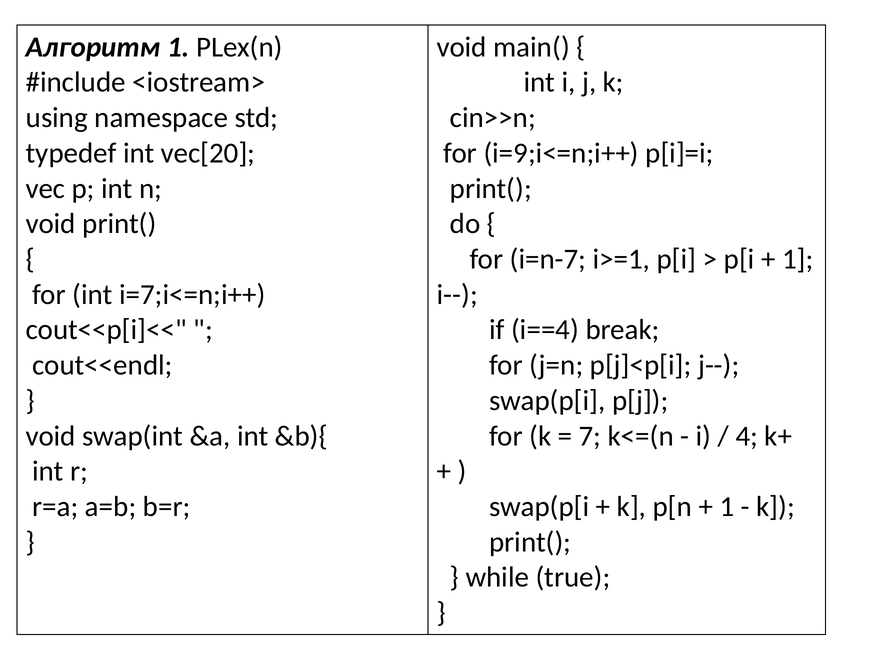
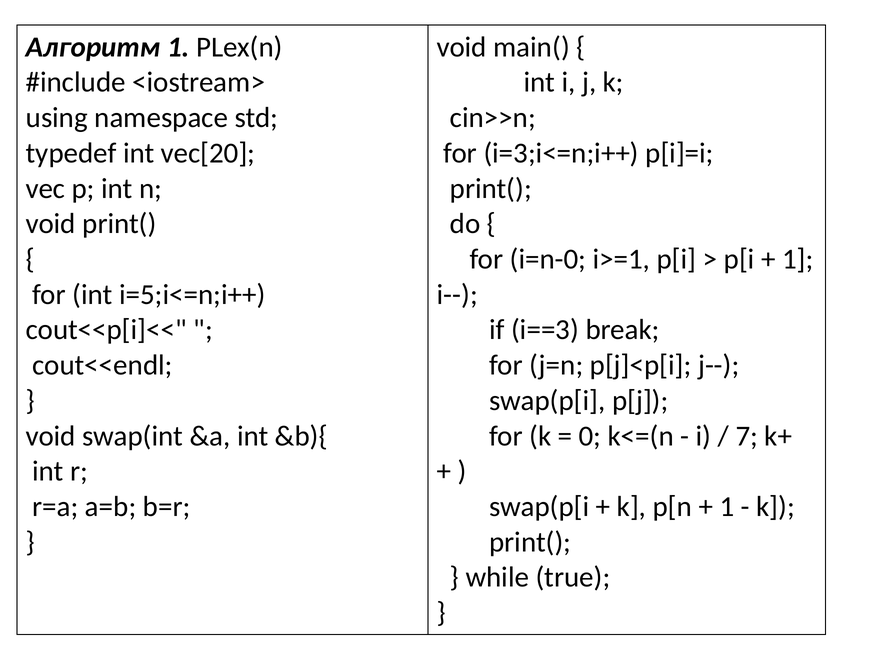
i=9;i<=n;i++: i=9;i<=n;i++ -> i=3;i<=n;i++
i=n-7: i=n-7 -> i=n-0
i=7;i<=n;i++: i=7;i<=n;i++ -> i=5;i<=n;i++
i==4: i==4 -> i==3
7: 7 -> 0
4: 4 -> 7
